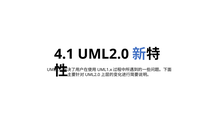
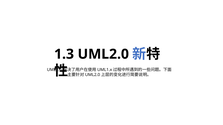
4.1: 4.1 -> 1.3
